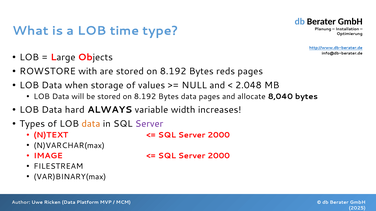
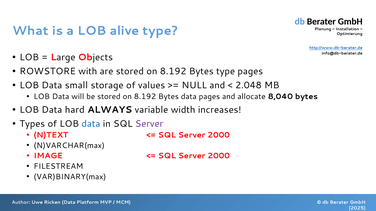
time: time -> alive
Bytes reds: reds -> type
when: when -> small
data at (91, 124) colour: orange -> blue
